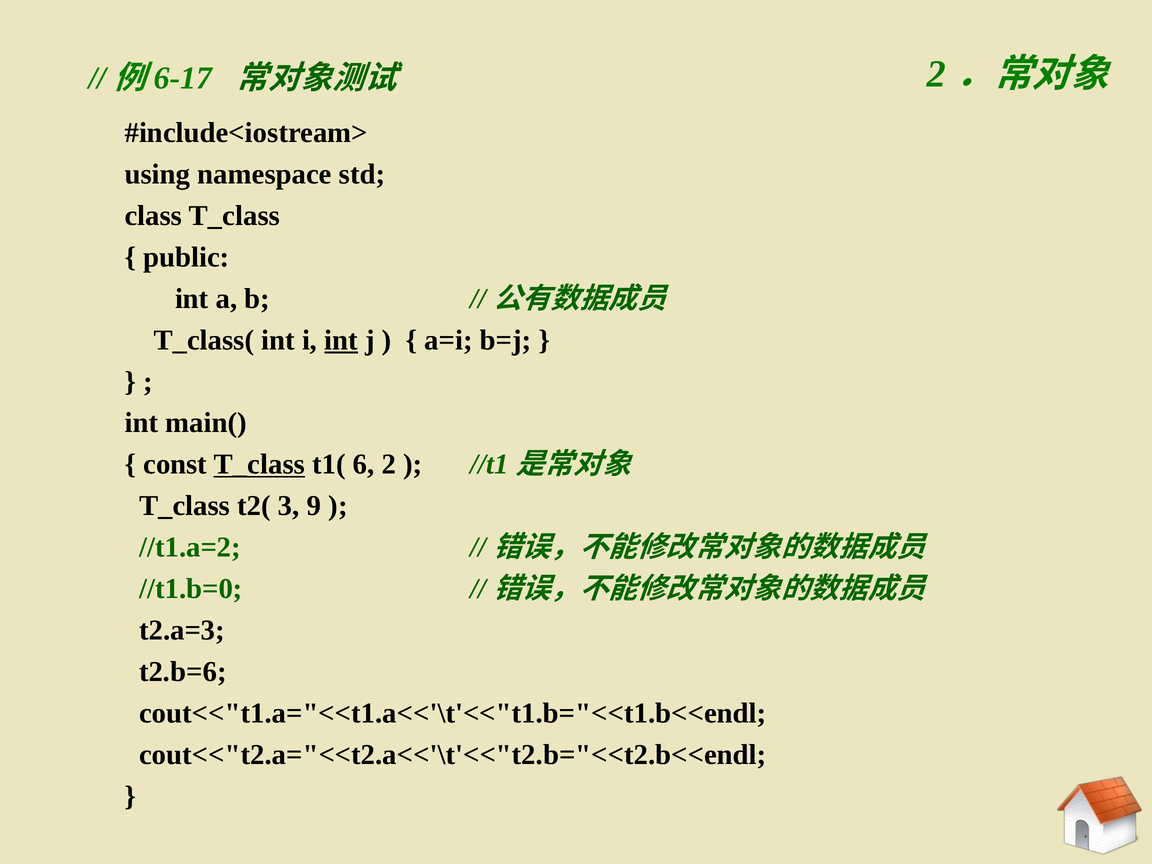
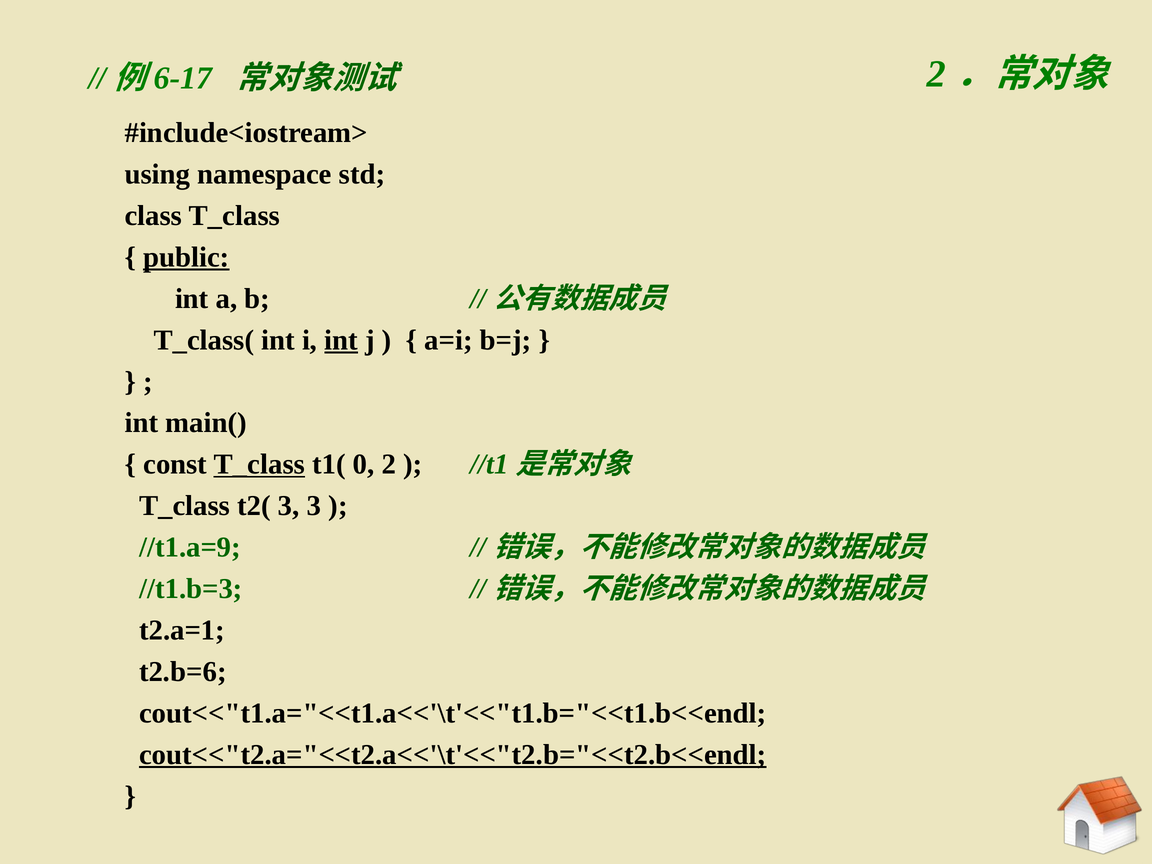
public underline: none -> present
6: 6 -> 0
3 9: 9 -> 3
//t1.a=2: //t1.a=2 -> //t1.a=9
//t1.b=0: //t1.b=0 -> //t1.b=3
t2.a=3: t2.a=3 -> t2.a=1
cout<<"t2.a="<<t2.a<<'\t'<<"t2.b="<<t2.b<<endl underline: none -> present
